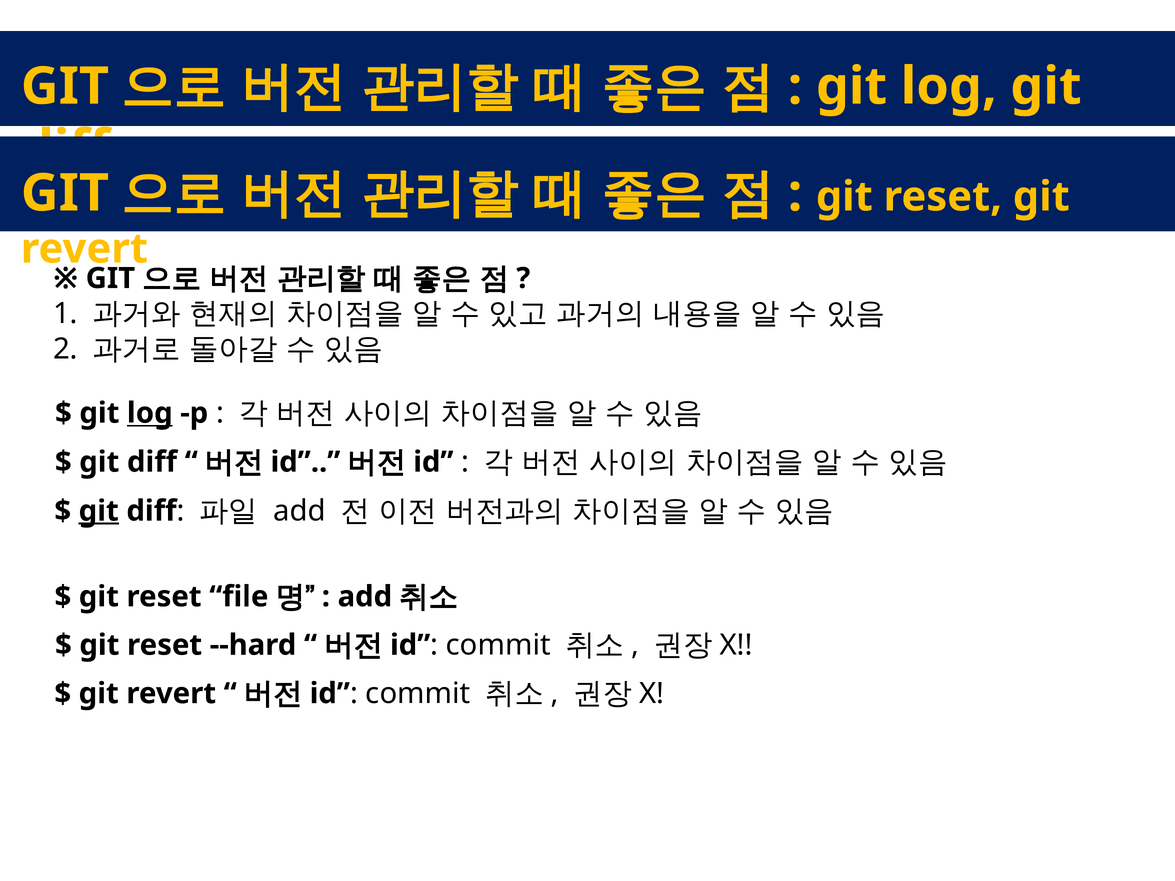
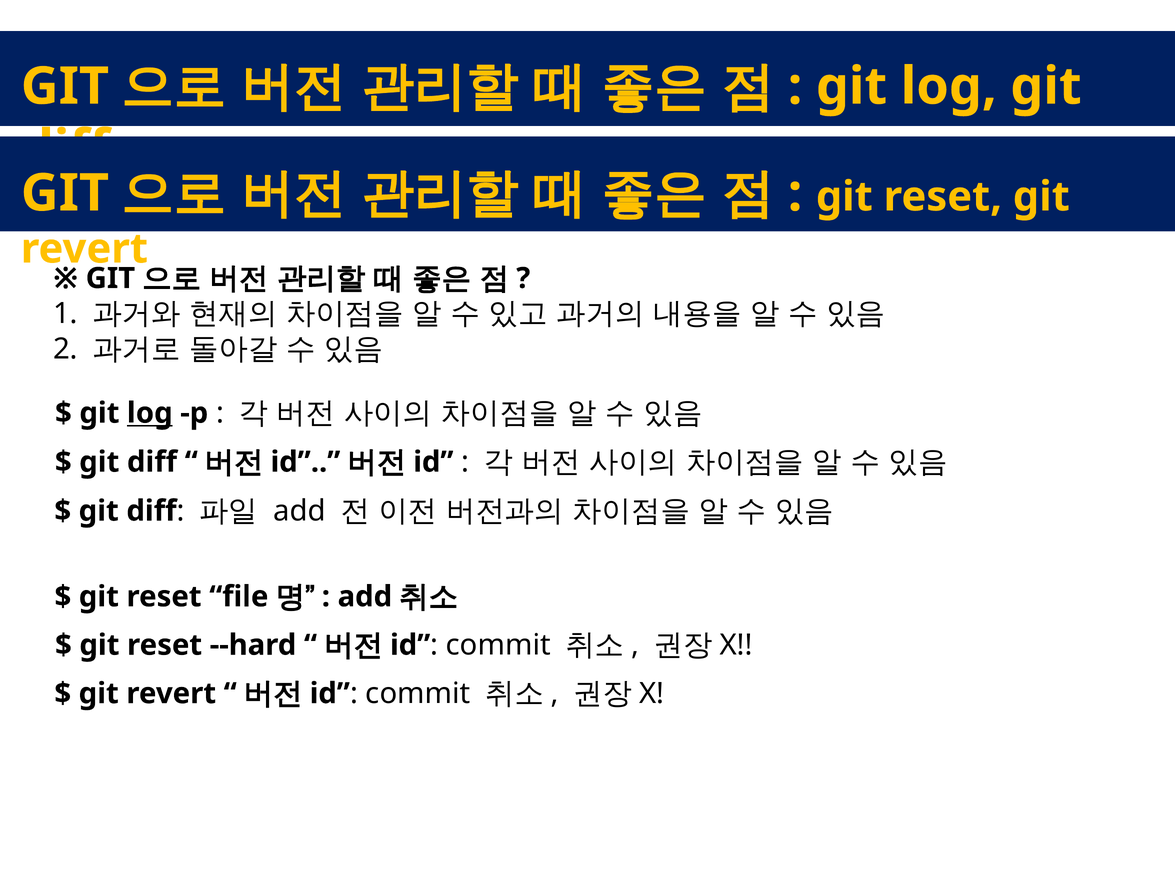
git at (99, 511) underline: present -> none
